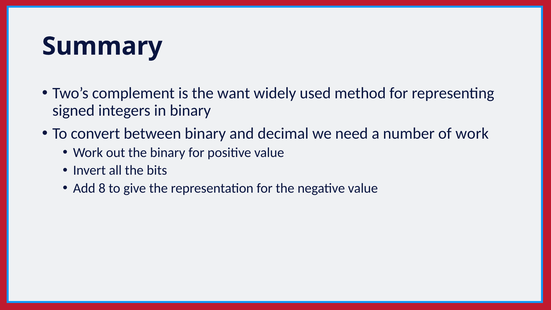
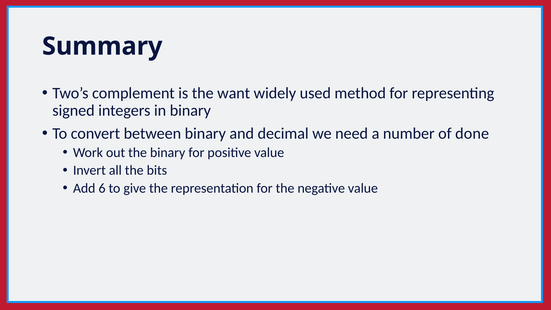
of work: work -> done
8: 8 -> 6
